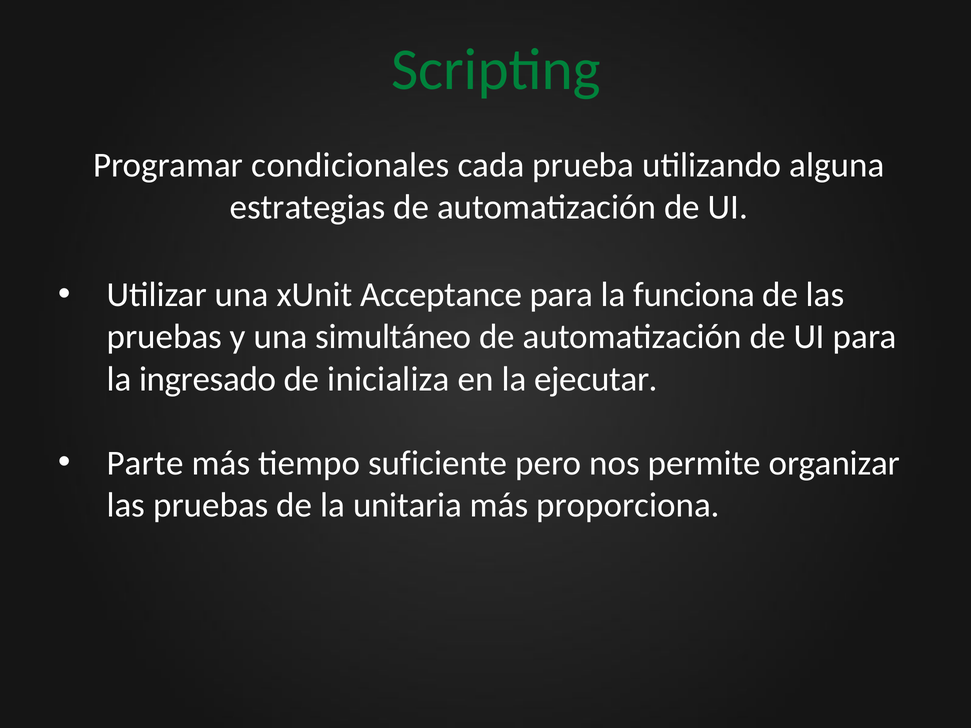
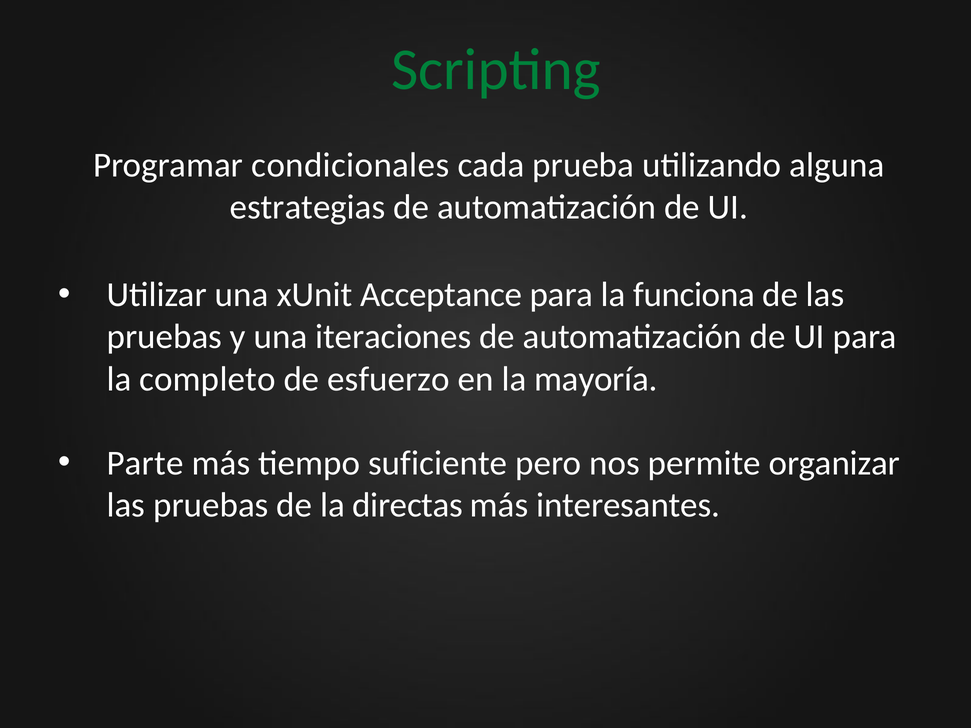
simultáneo: simultáneo -> iteraciones
ingresado: ingresado -> completo
inicializa: inicializa -> esfuerzo
ejecutar: ejecutar -> mayoría
unitaria: unitaria -> directas
proporciona: proporciona -> interesantes
